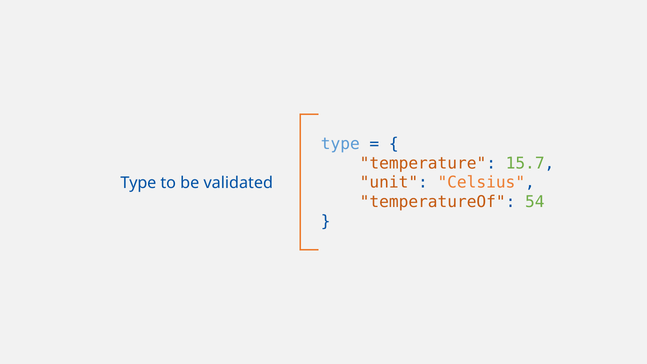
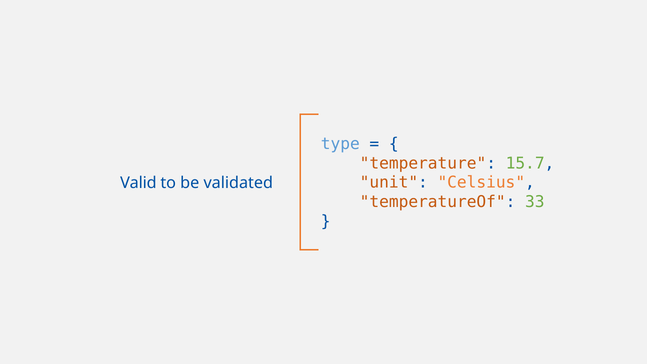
Type at (138, 183): Type -> Valid
54: 54 -> 33
